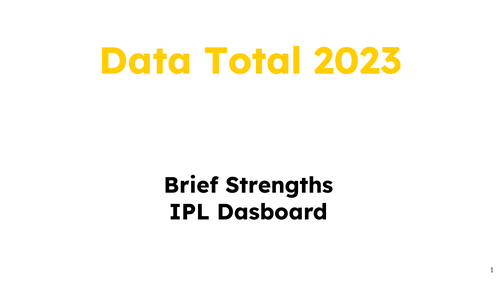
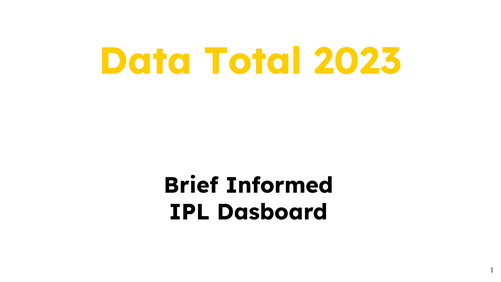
Strengths: Strengths -> Informed
